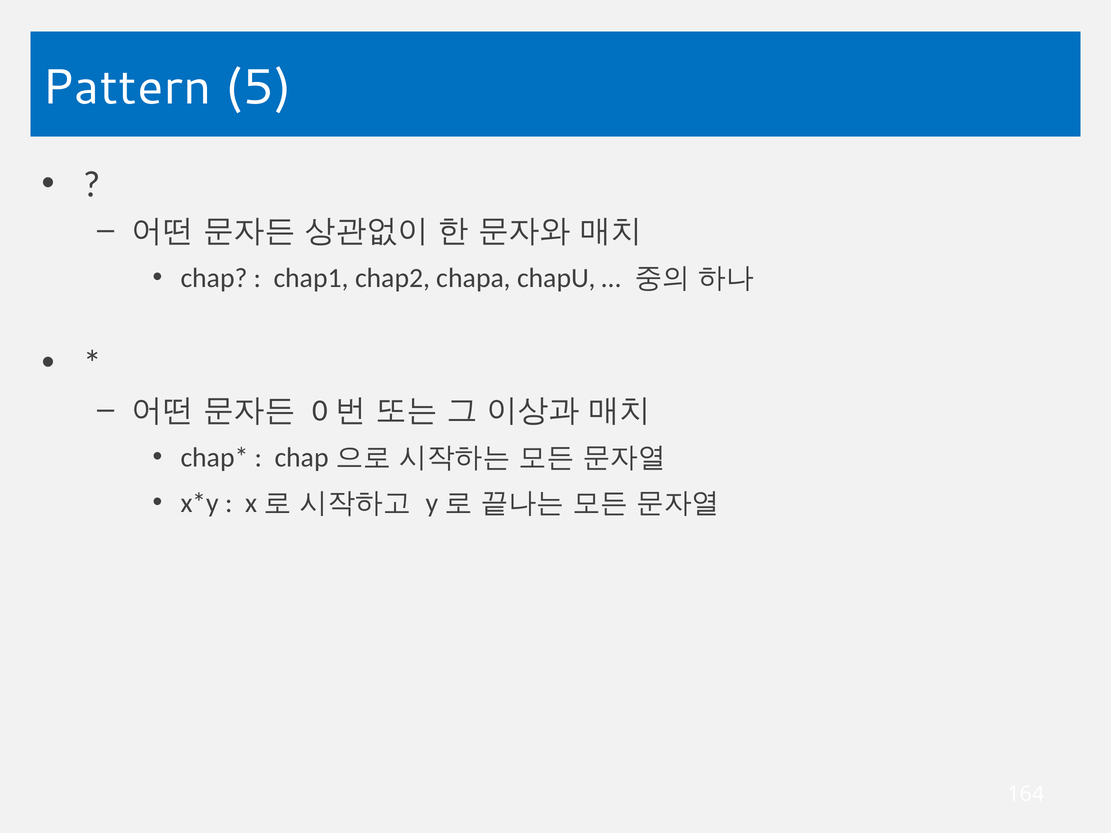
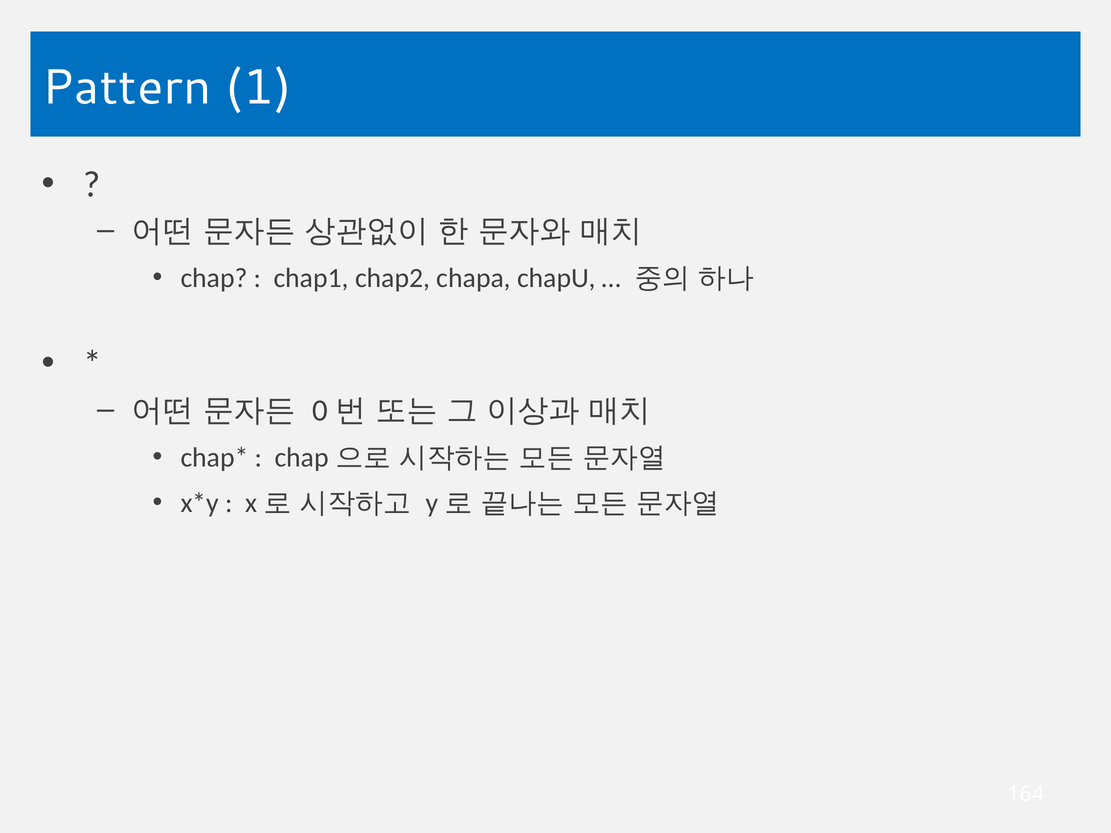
5: 5 -> 1
